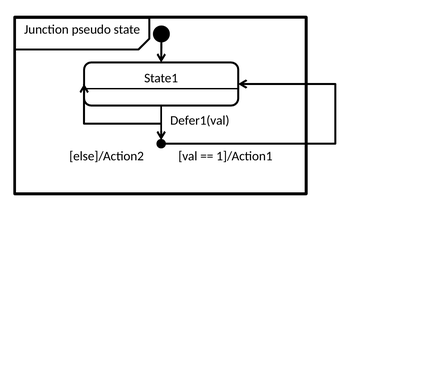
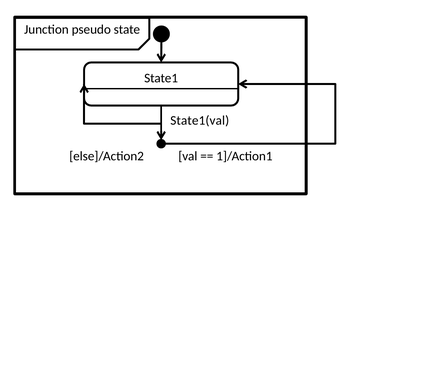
Defer1(val: Defer1(val -> State1(val
